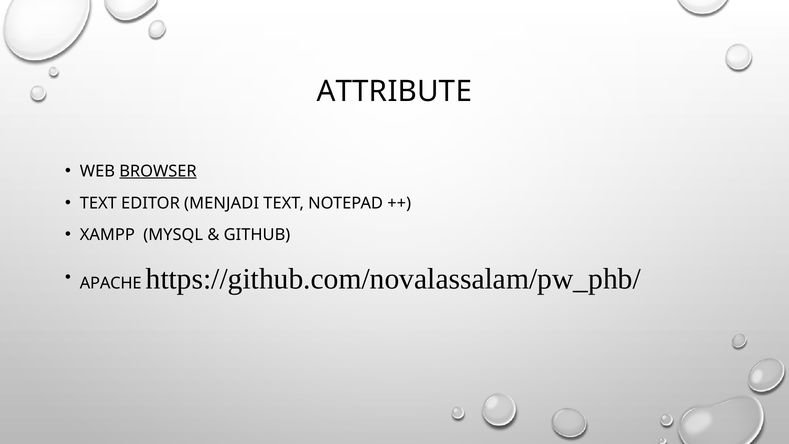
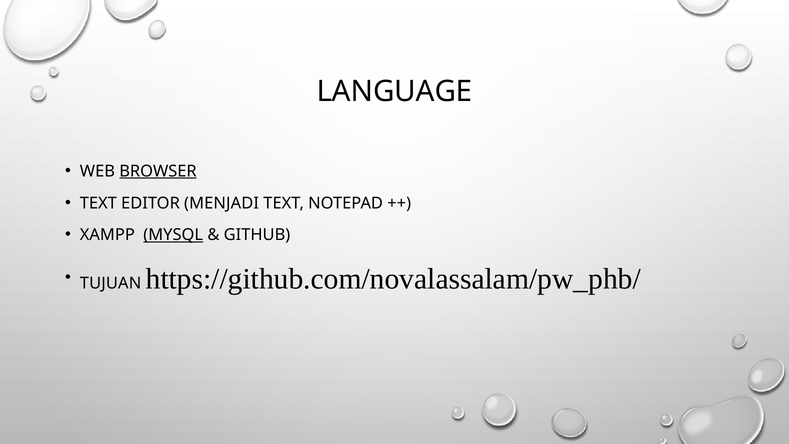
ATTRIBUTE: ATTRIBUTE -> LANGUAGE
MYSQL underline: none -> present
APACHE: APACHE -> TUJUAN
